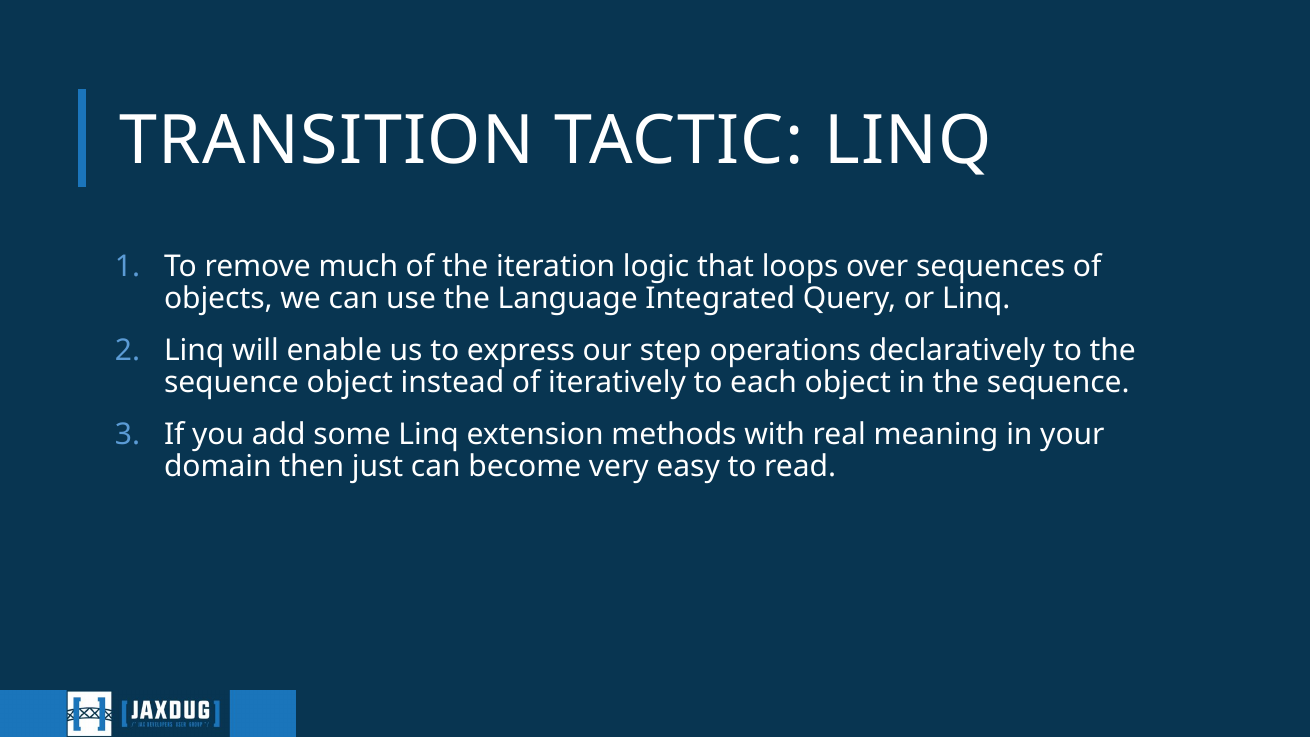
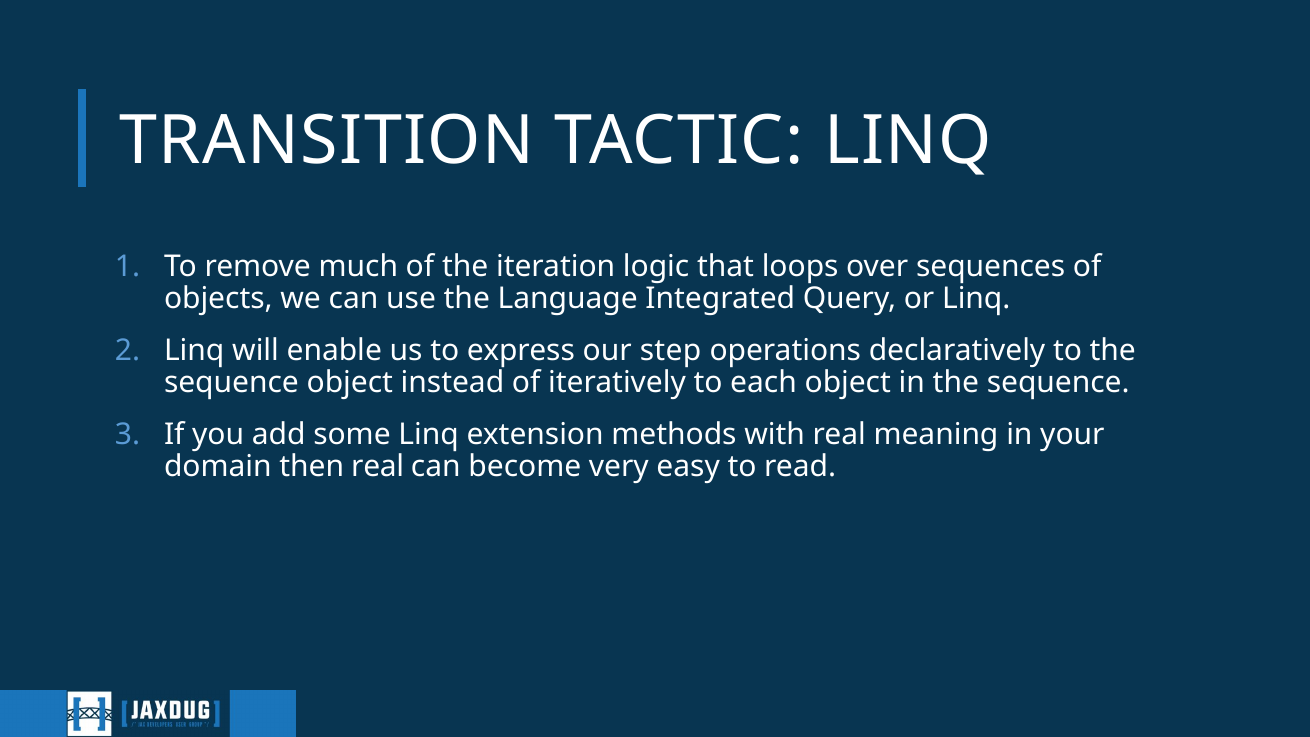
then just: just -> real
